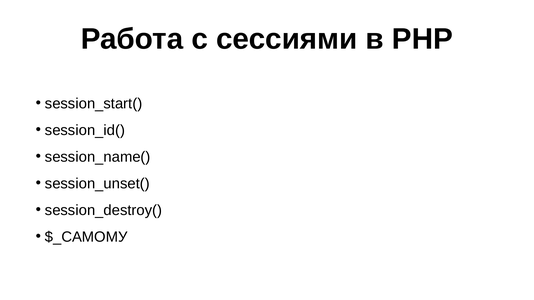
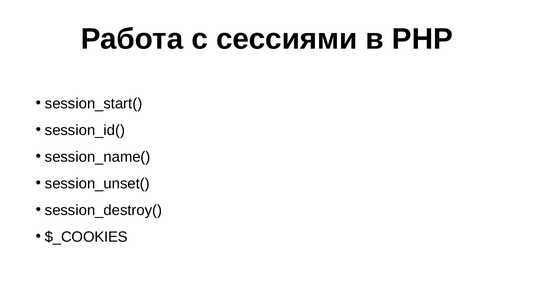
$_САМОМУ: $_САМОМУ -> $_COOKIES
